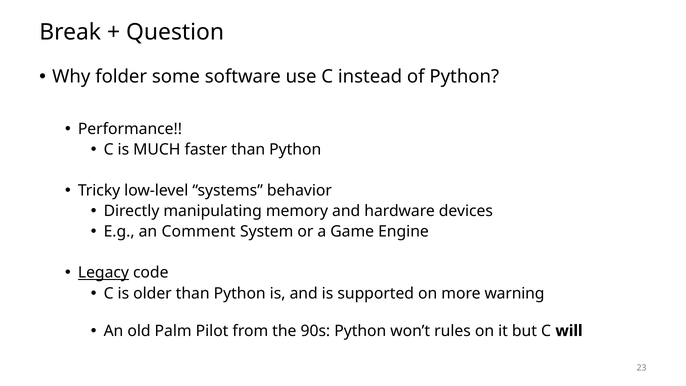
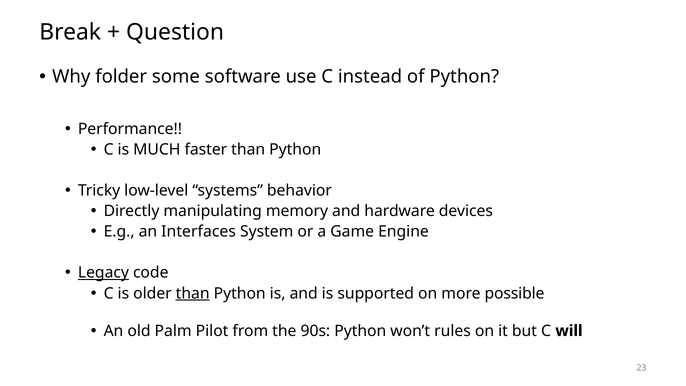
Comment: Comment -> Interfaces
than at (193, 293) underline: none -> present
warning: warning -> possible
